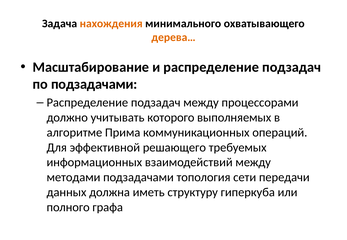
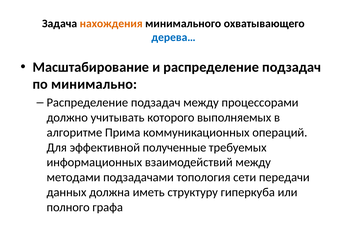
дерева… colour: orange -> blue
по подзадачами: подзадачами -> минимально
решающего: решающего -> полученные
